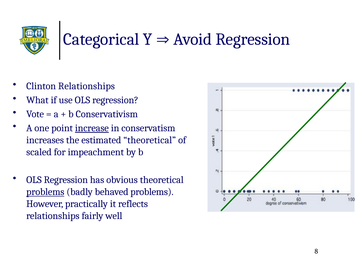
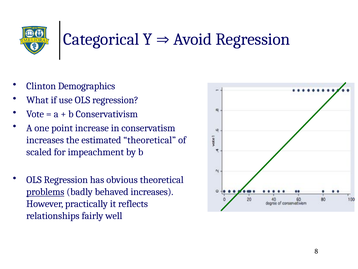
Clinton Relationships: Relationships -> Demographics
increase underline: present -> none
behaved problems: problems -> increases
